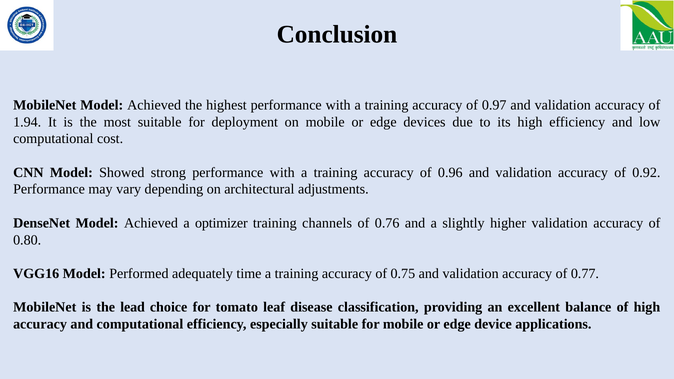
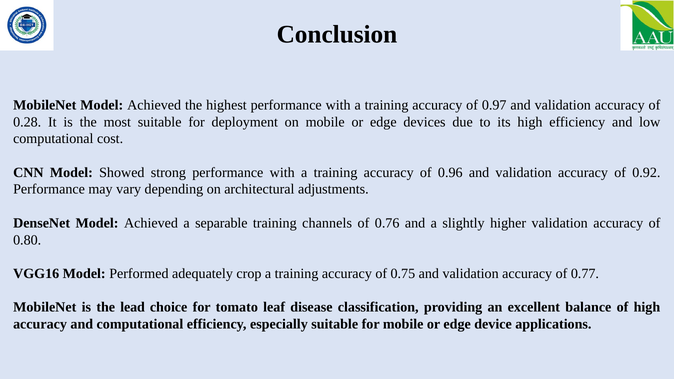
1.94: 1.94 -> 0.28
optimizer: optimizer -> separable
time: time -> crop
